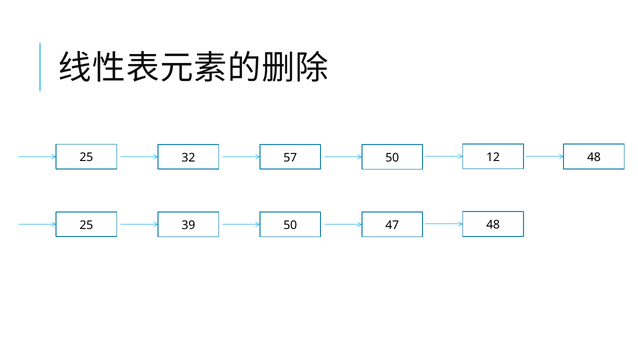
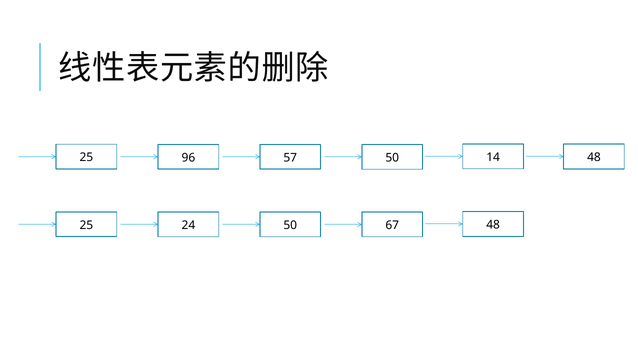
32: 32 -> 96
12: 12 -> 14
39: 39 -> 24
47: 47 -> 67
